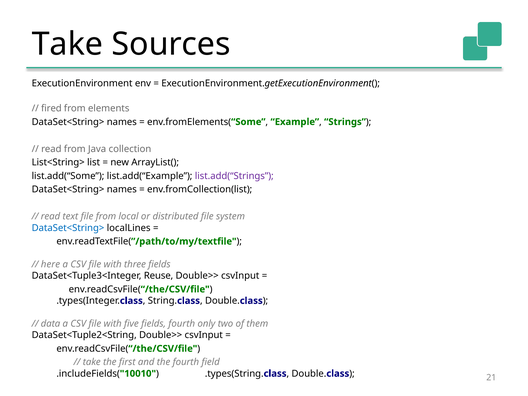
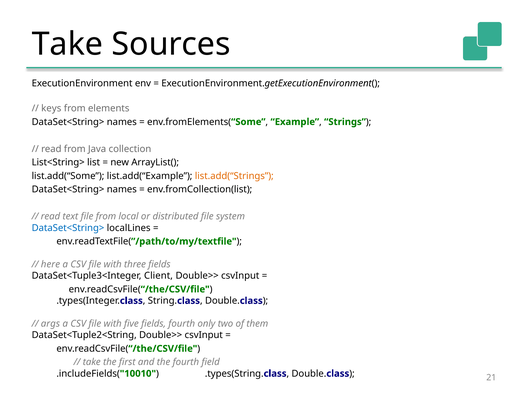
fired: fired -> keys
list.add(“Strings colour: purple -> orange
Reuse: Reuse -> Client
data: data -> args
